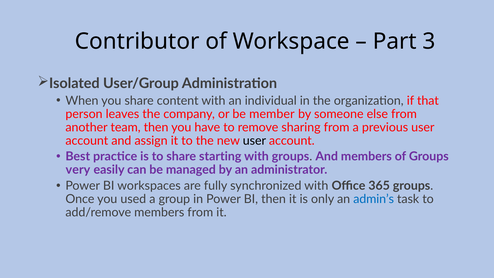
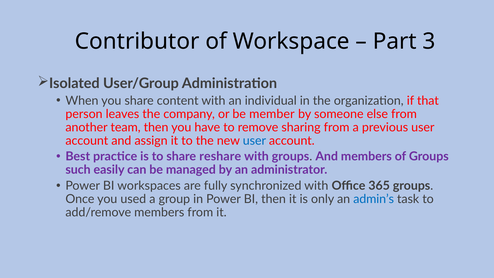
user at (254, 141) colour: black -> blue
starting: starting -> reshare
very: very -> such
